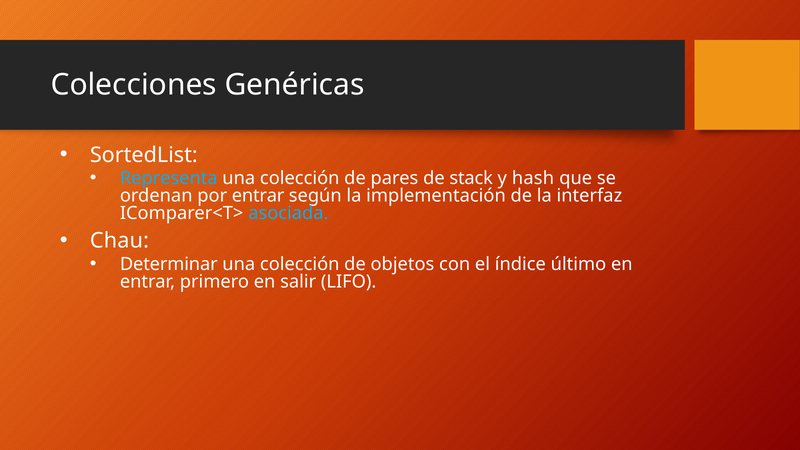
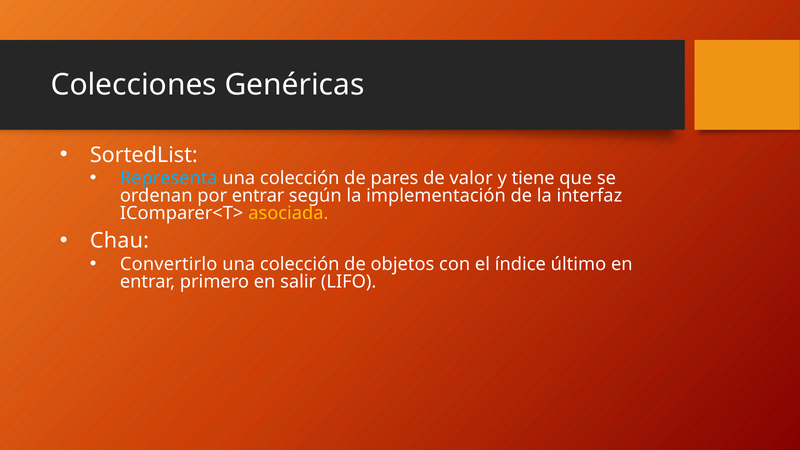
stack: stack -> valor
hash: hash -> tiene
asociada colour: light blue -> yellow
Determinar: Determinar -> Convertirlo
